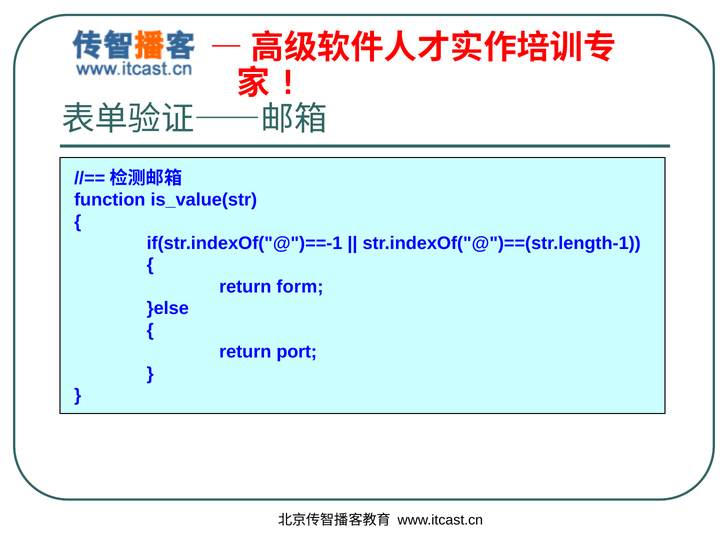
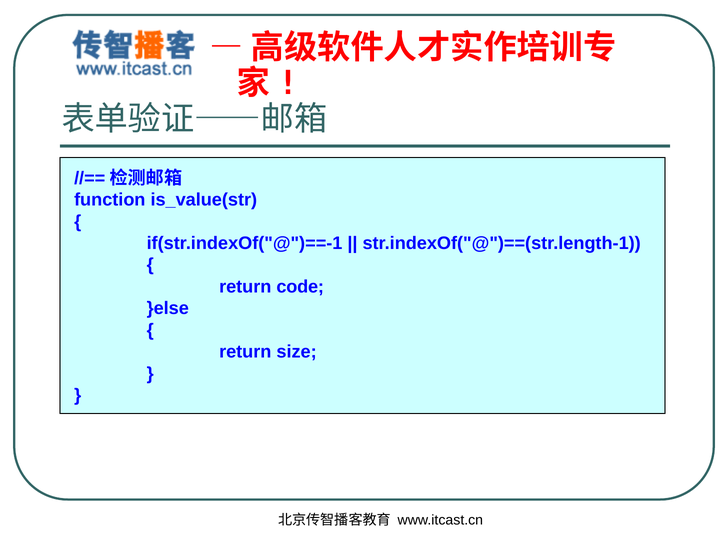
form: form -> code
port: port -> size
